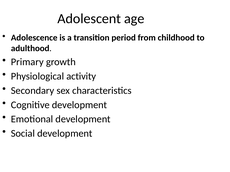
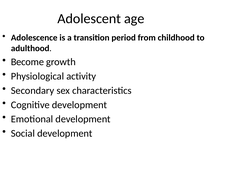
Primary: Primary -> Become
